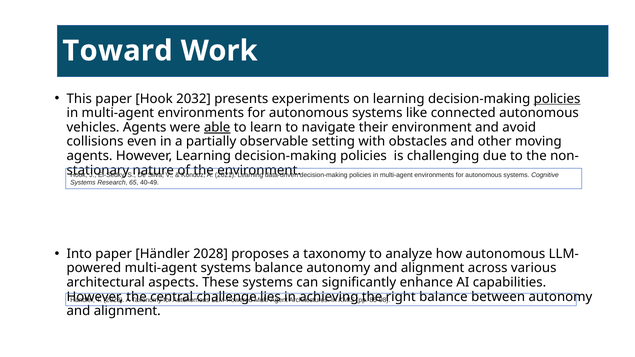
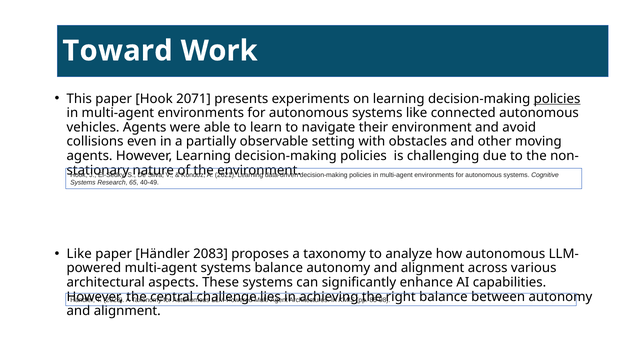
2032: 2032 -> 2071
able underline: present -> none
Into at (79, 254): Into -> Like
2028: 2028 -> 2083
